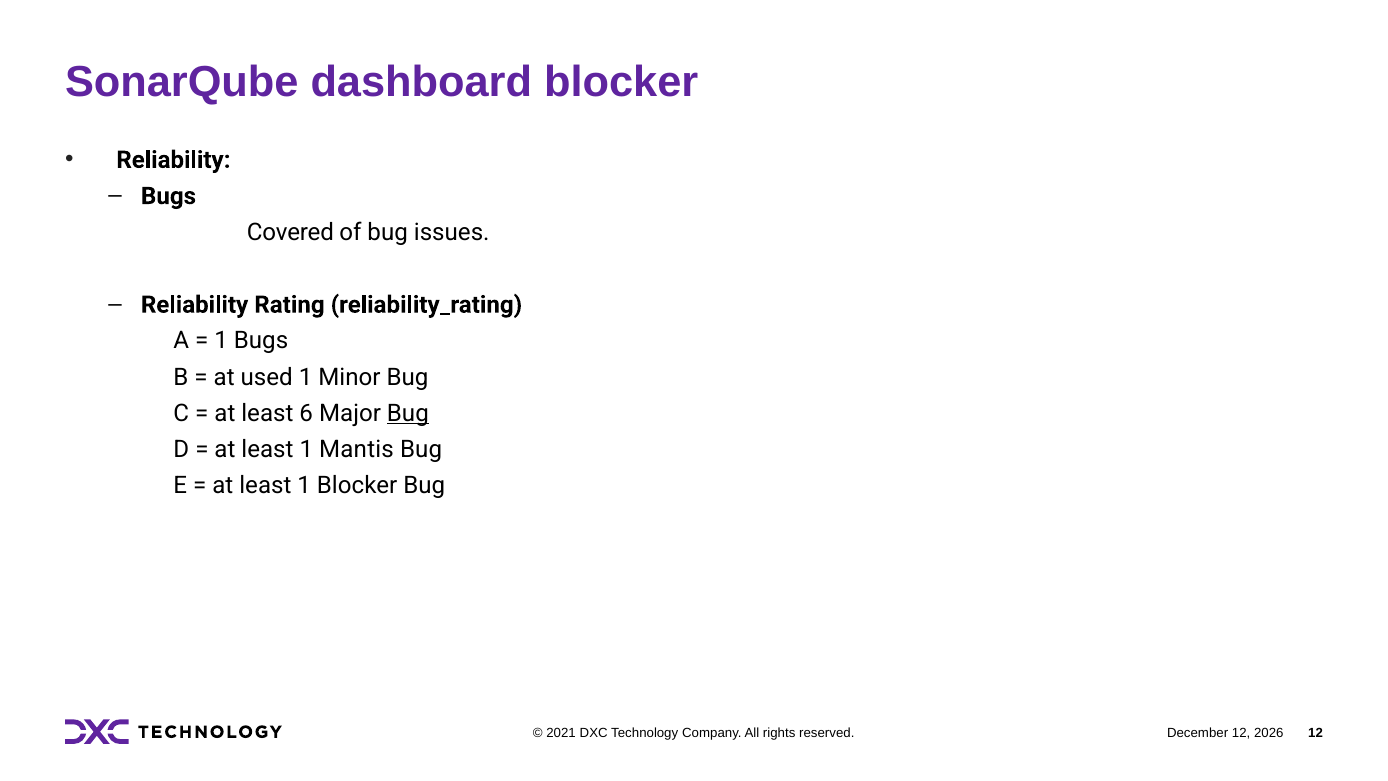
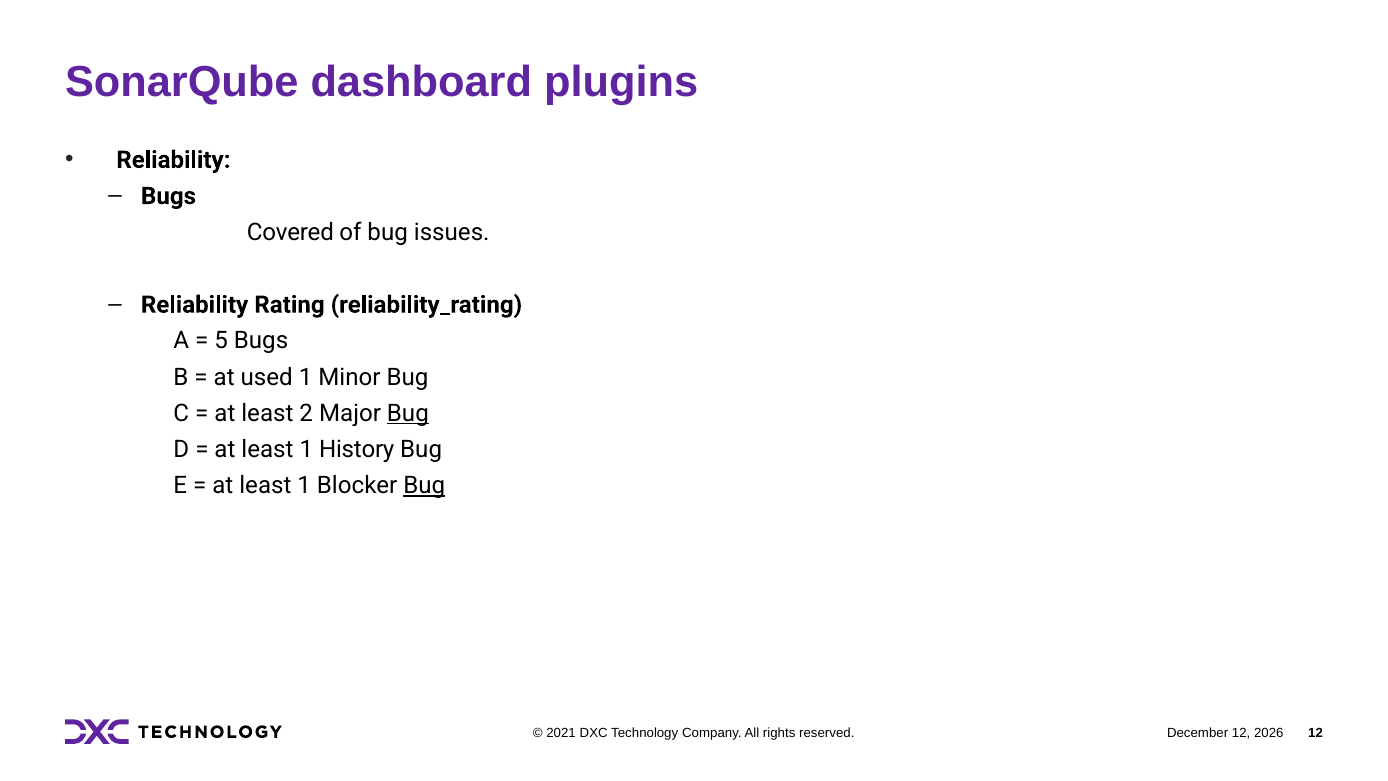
dashboard blocker: blocker -> plugins
1 at (221, 341): 1 -> 5
6: 6 -> 2
Mantis: Mantis -> History
Bug at (424, 486) underline: none -> present
